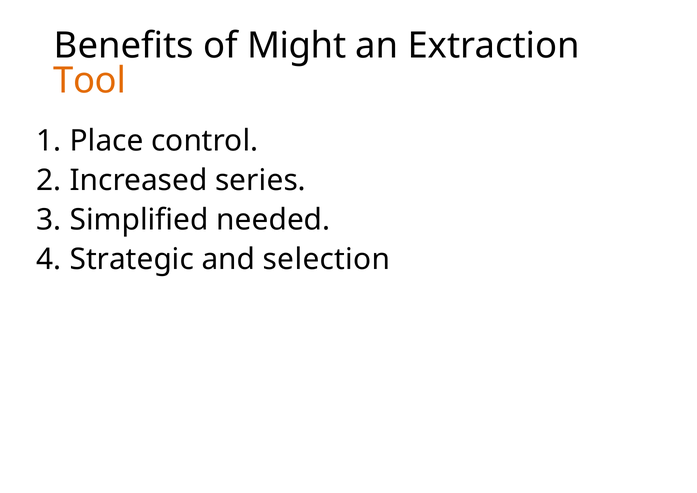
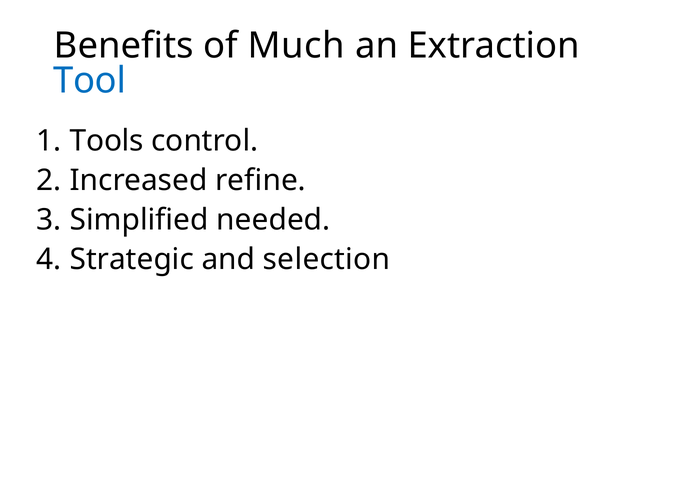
Might: Might -> Much
Tool colour: orange -> blue
Place: Place -> Tools
series: series -> refine
